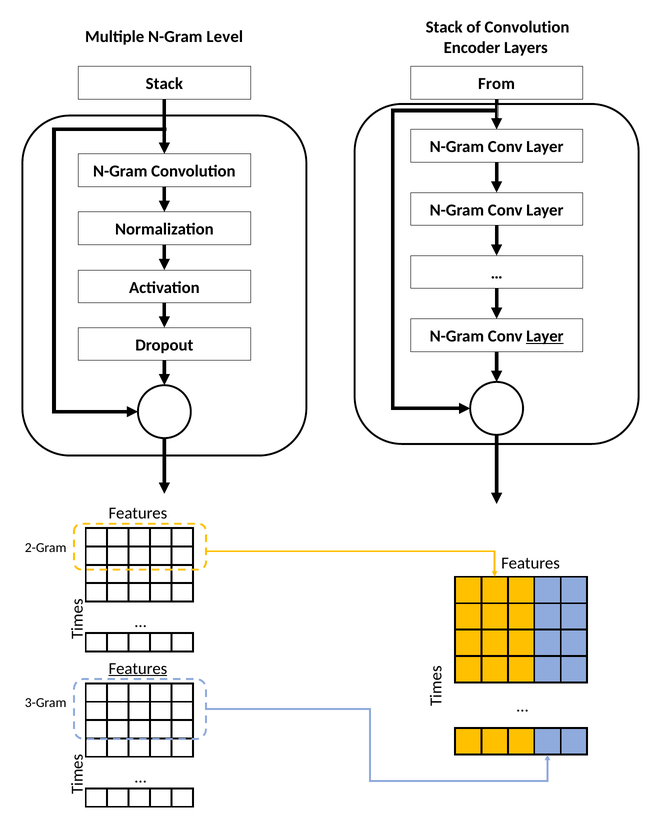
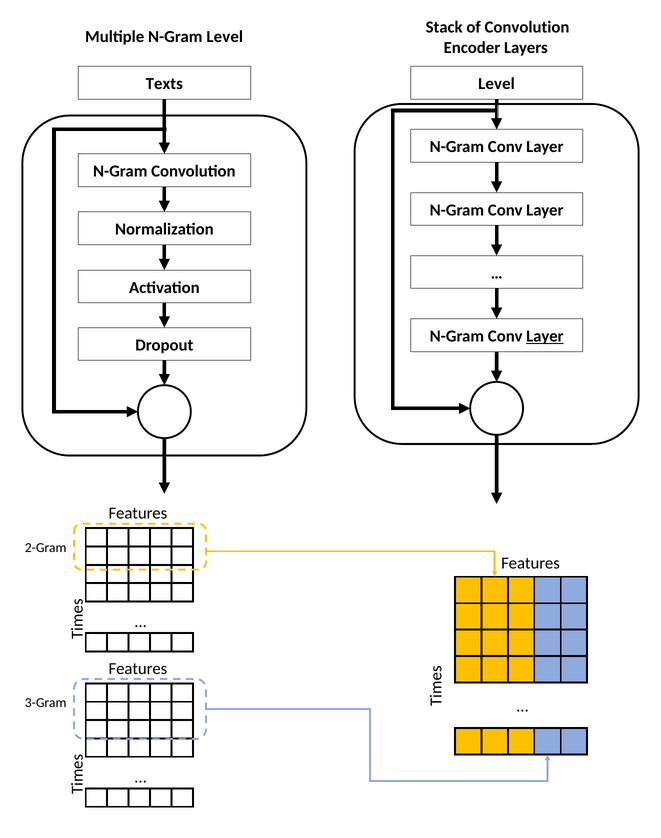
Stack at (164, 84): Stack -> Texts
From at (497, 84): From -> Level
Features at (138, 668) underline: present -> none
